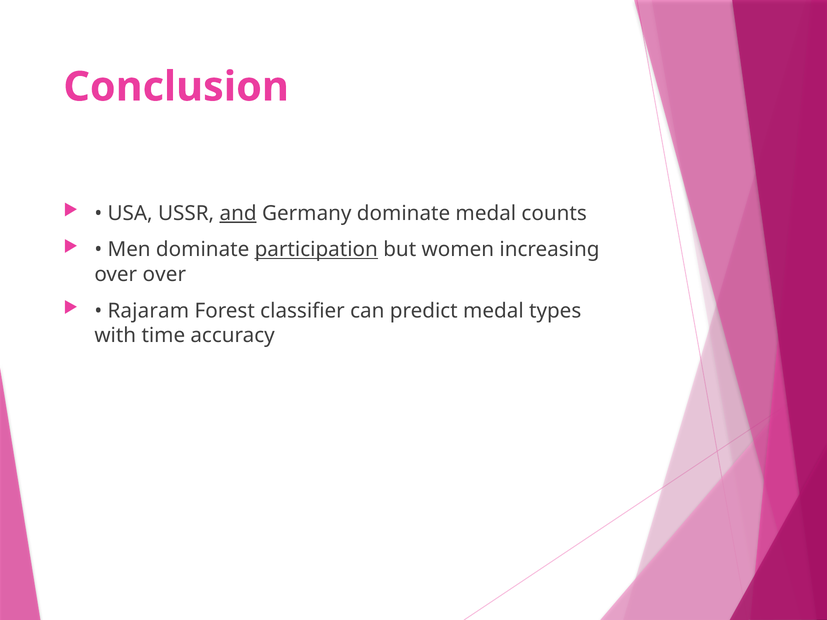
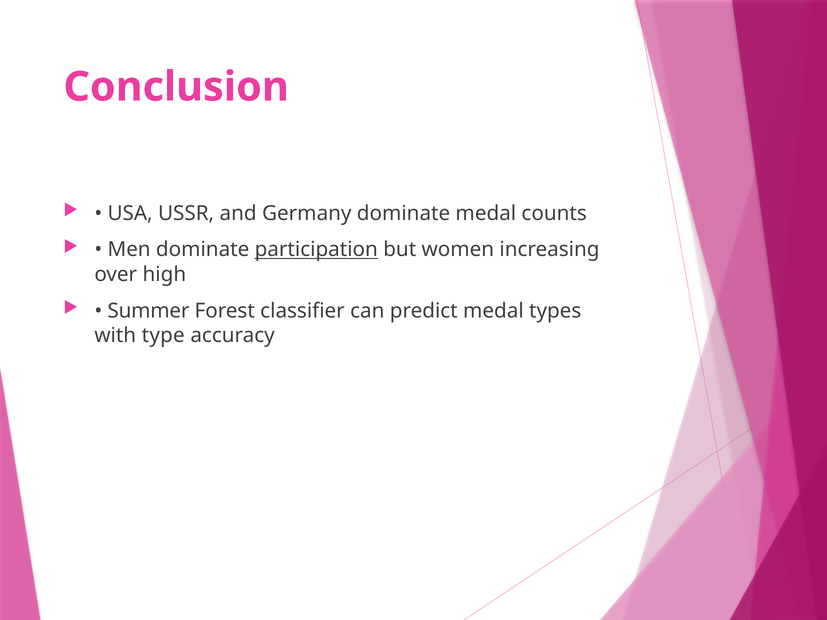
and underline: present -> none
over over: over -> high
Rajaram: Rajaram -> Summer
time: time -> type
